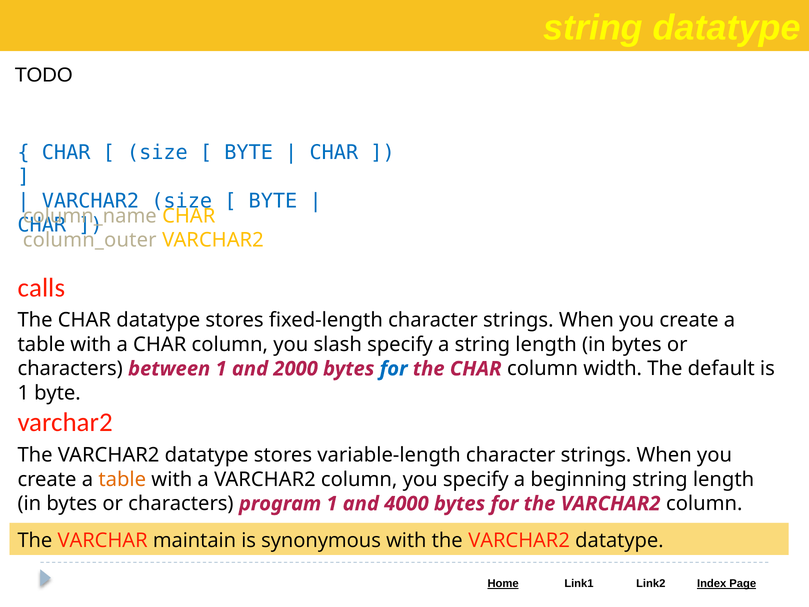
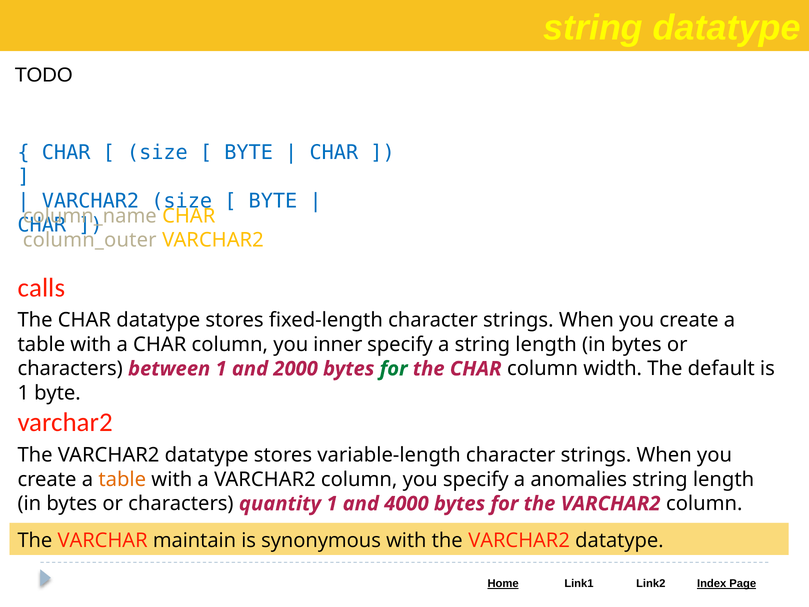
slash: slash -> inner
for at (394, 369) colour: blue -> green
beginning: beginning -> anomalies
program: program -> quantity
